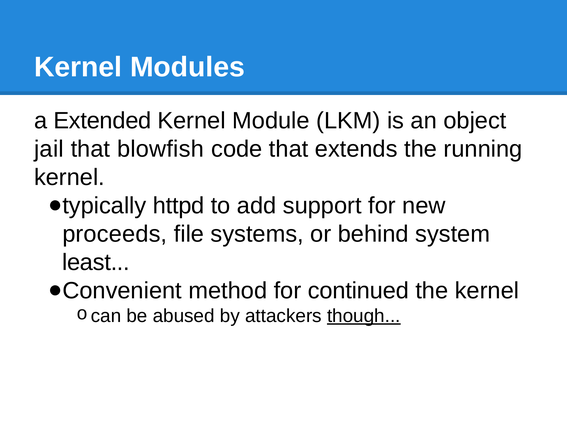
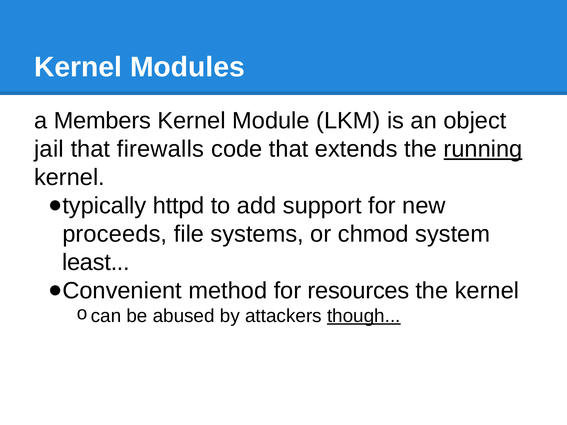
Extended: Extended -> Members
blowfish: blowfish -> firewalls
running underline: none -> present
behind: behind -> chmod
continued: continued -> resources
